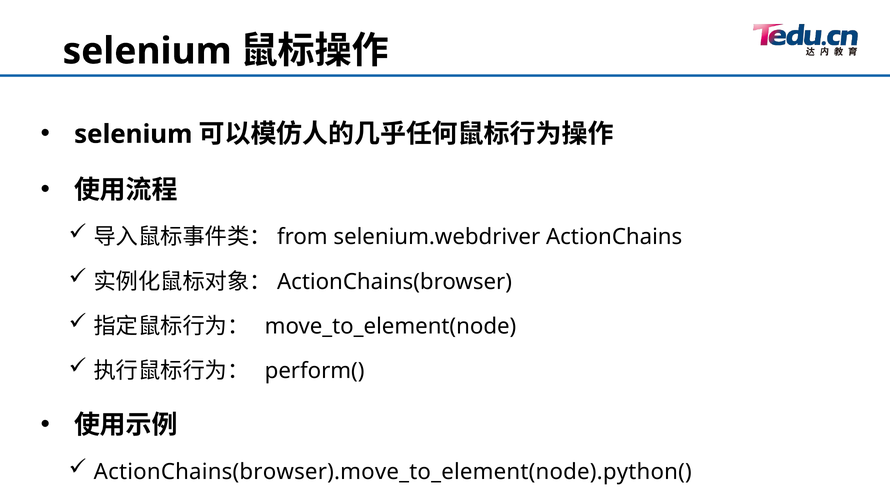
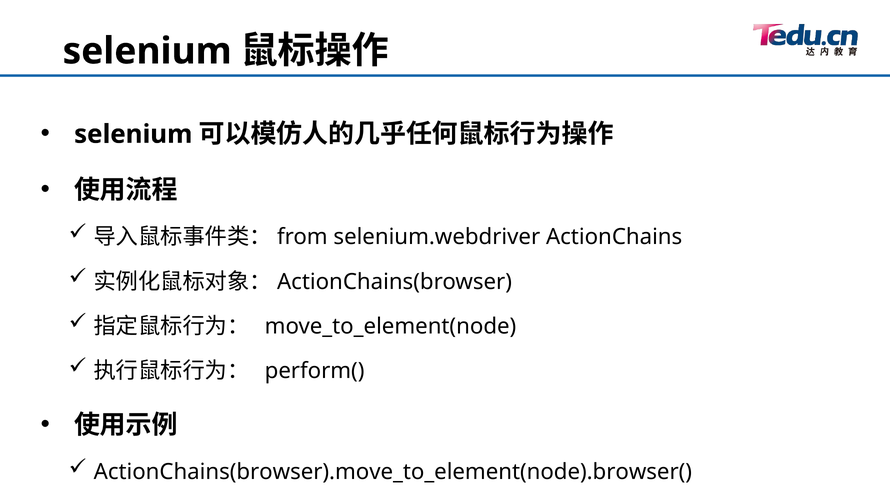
ActionChains(browser).move_to_element(node).python(: ActionChains(browser).move_to_element(node).python( -> ActionChains(browser).move_to_element(node).browser(
